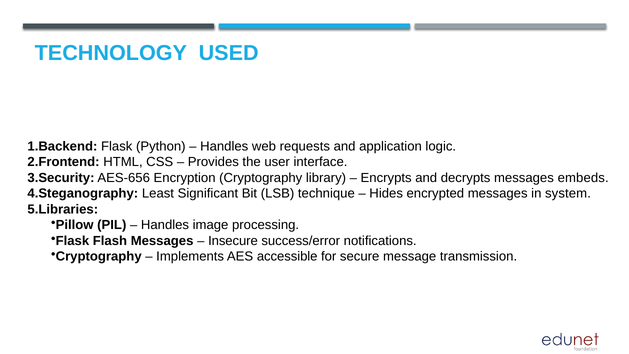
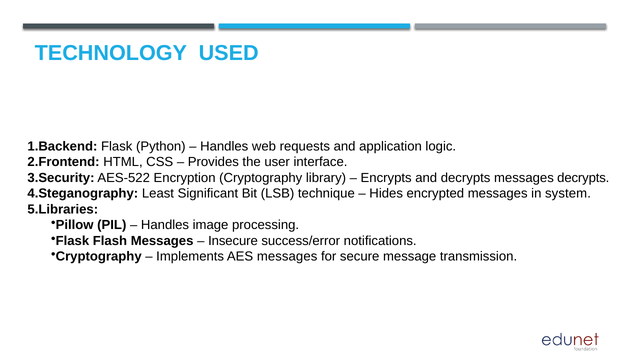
AES-656: AES-656 -> AES-522
messages embeds: embeds -> decrypts
AES accessible: accessible -> messages
